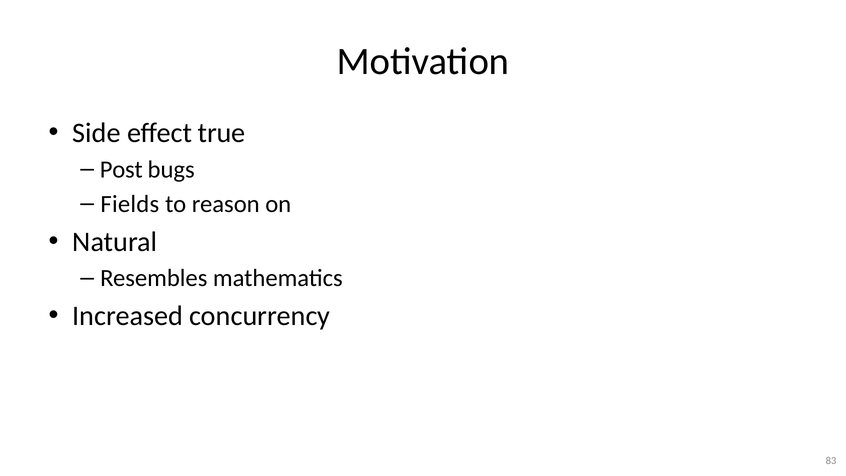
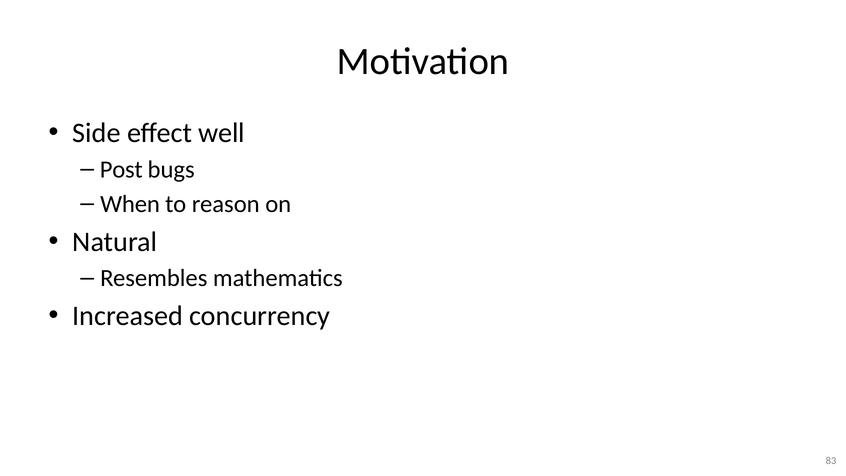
true: true -> well
Fields: Fields -> When
